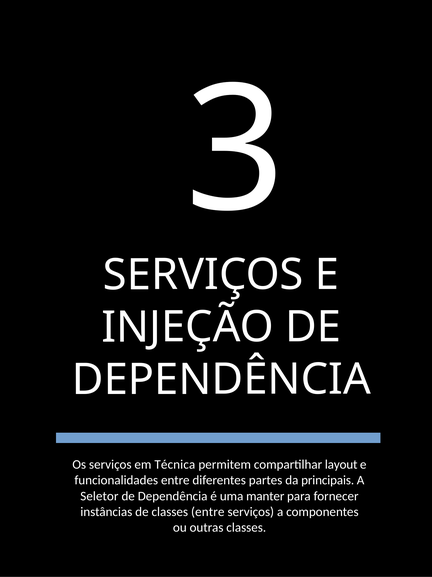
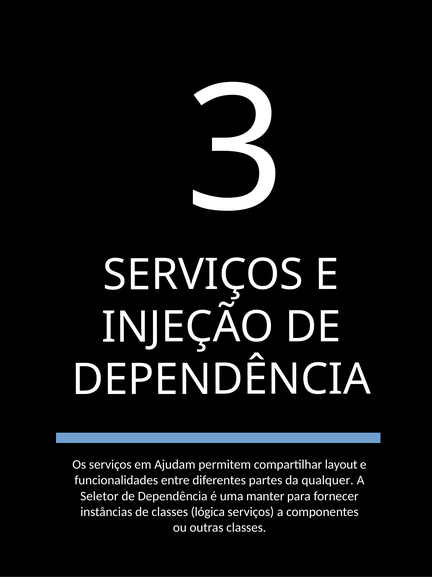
Técnica: Técnica -> Ajudam
principais: principais -> qualquer
classes entre: entre -> lógica
